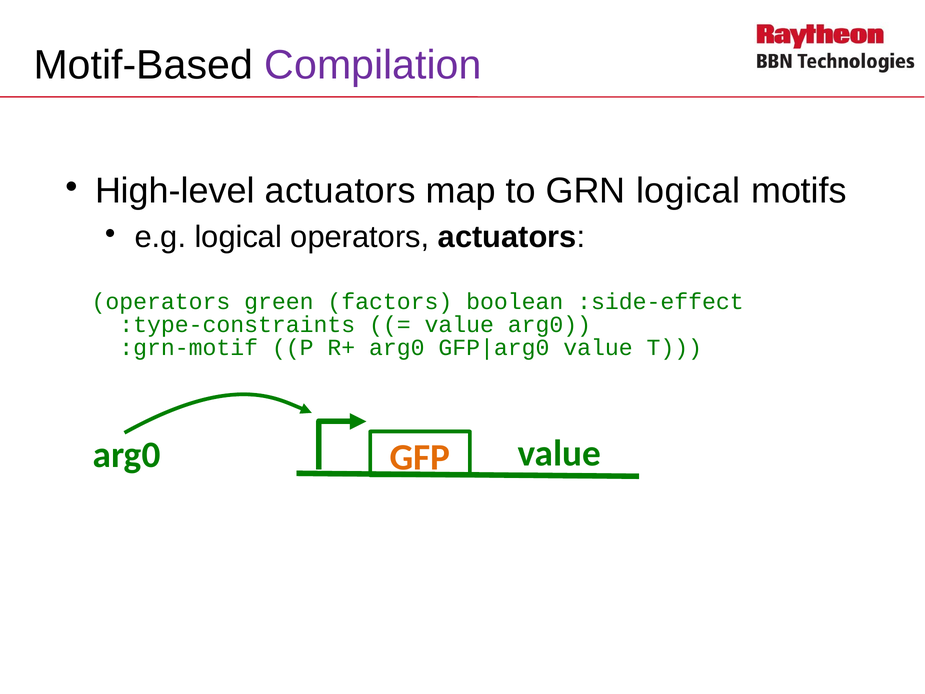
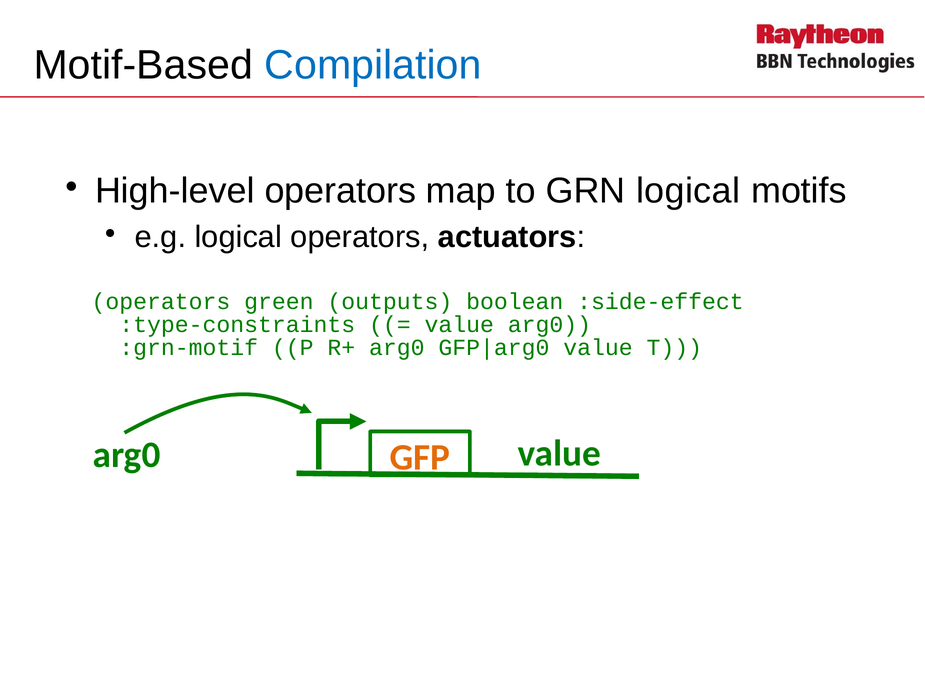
Compilation colour: purple -> blue
High-level actuators: actuators -> operators
factors: factors -> outputs
